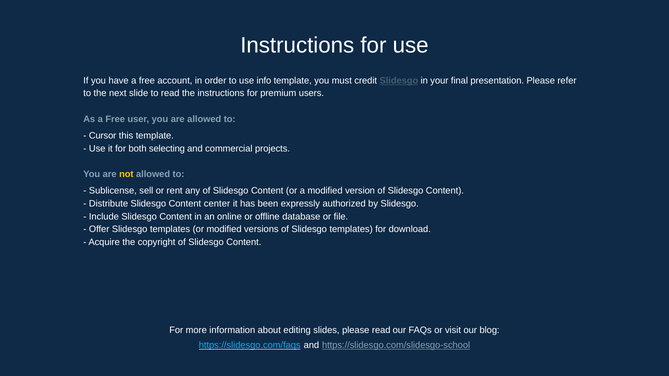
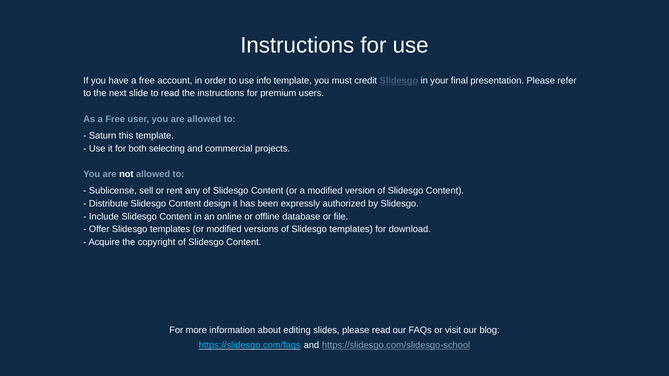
Cursor: Cursor -> Saturn
not colour: yellow -> white
center: center -> design
